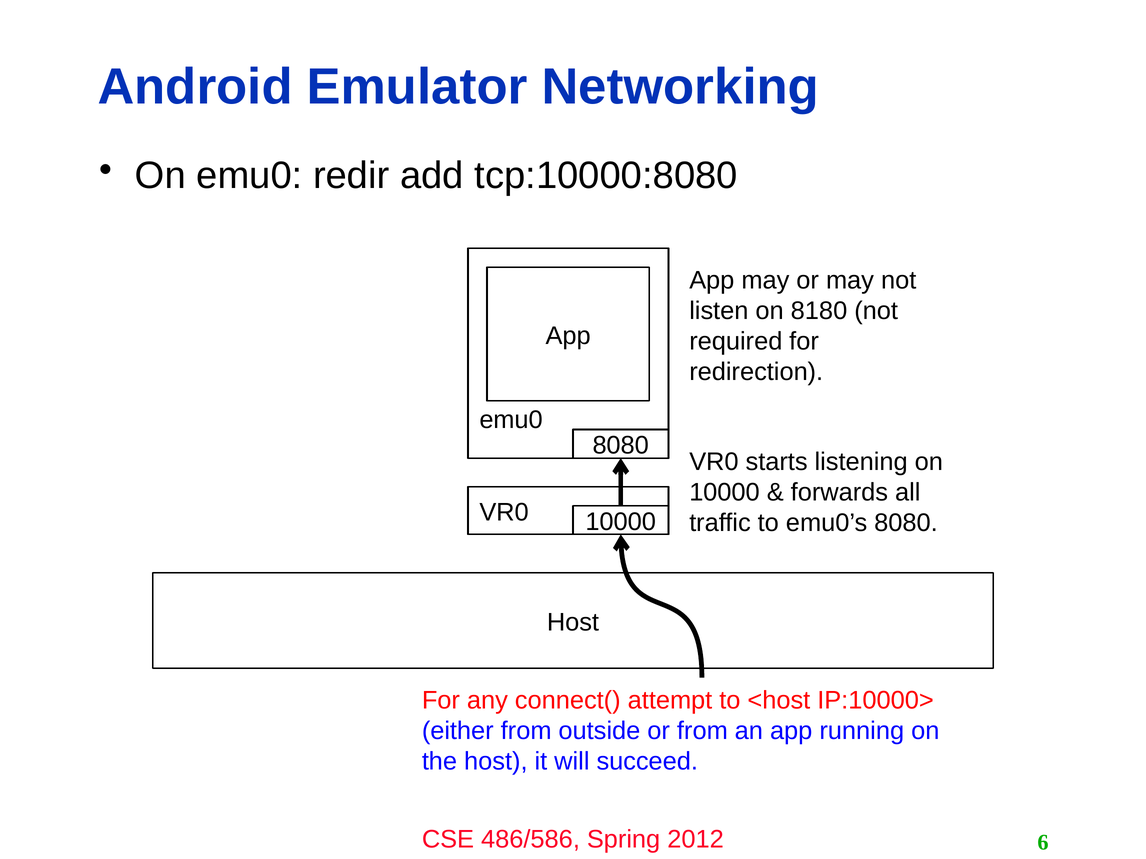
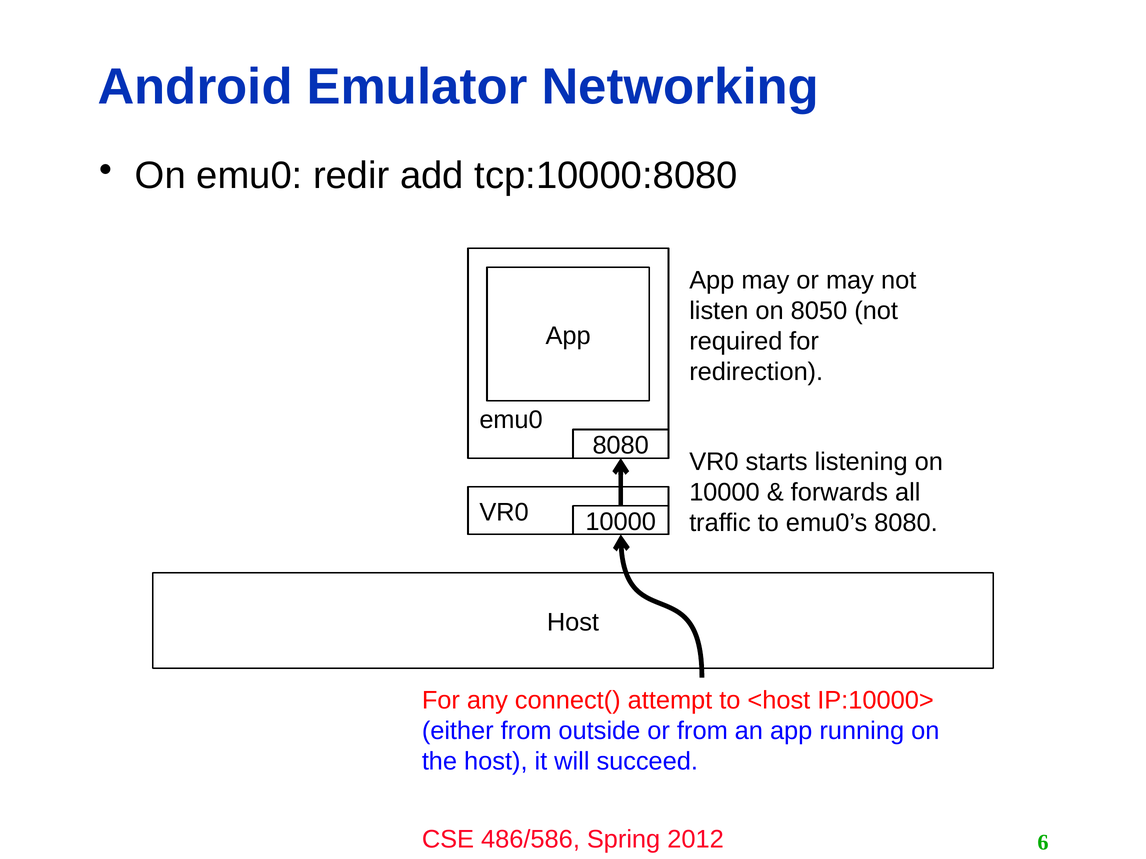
8180: 8180 -> 8050
